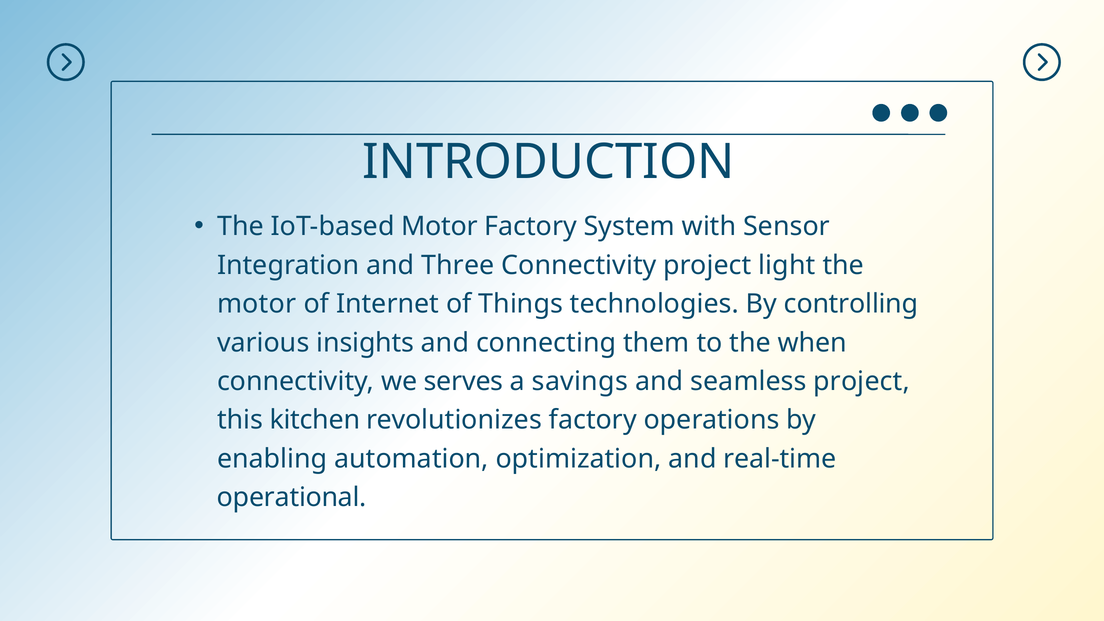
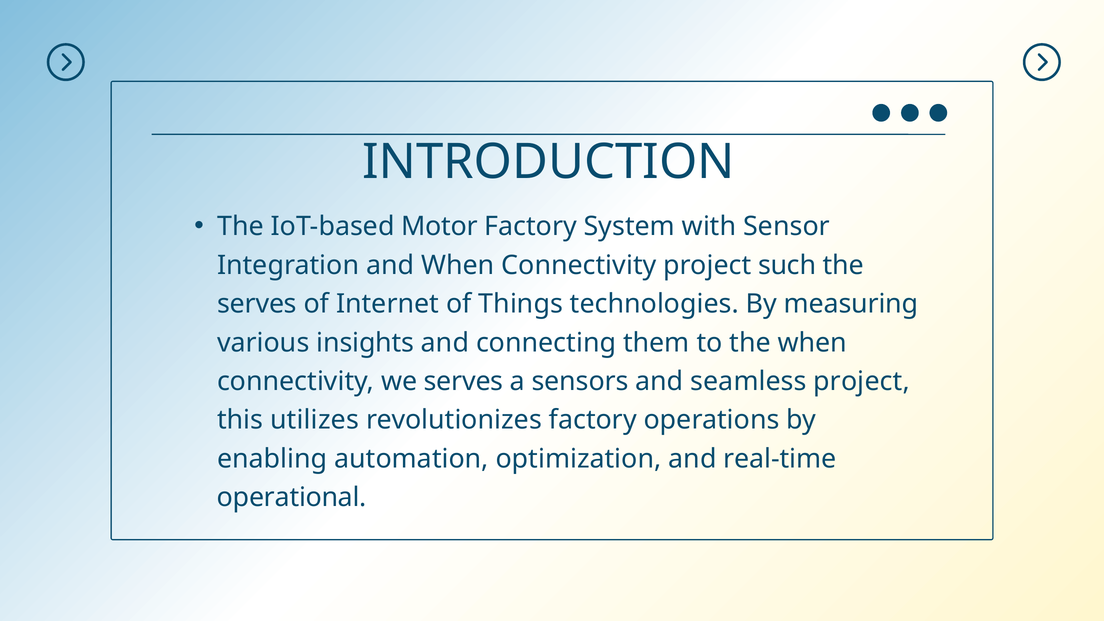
and Three: Three -> When
light: light -> such
motor at (257, 304): motor -> serves
controlling: controlling -> measuring
savings: savings -> sensors
kitchen: kitchen -> utilizes
